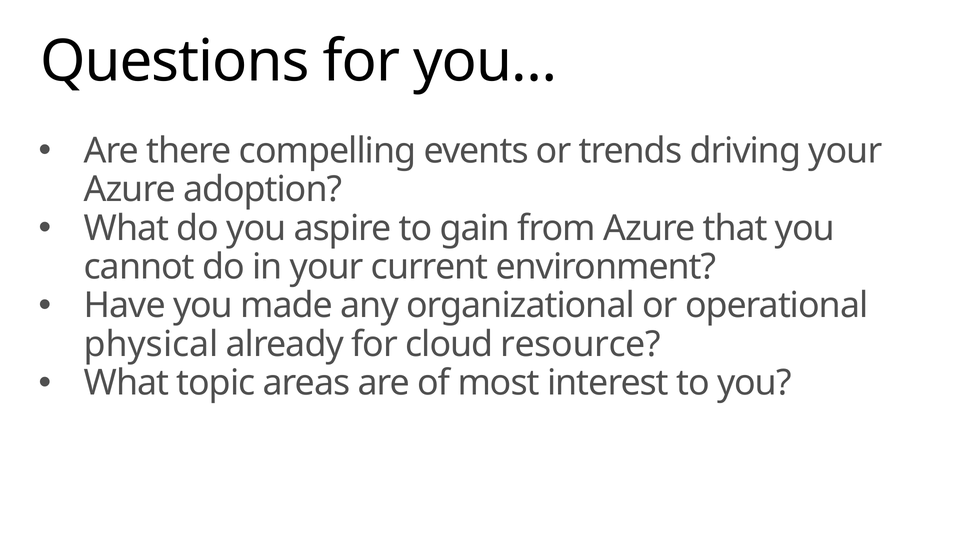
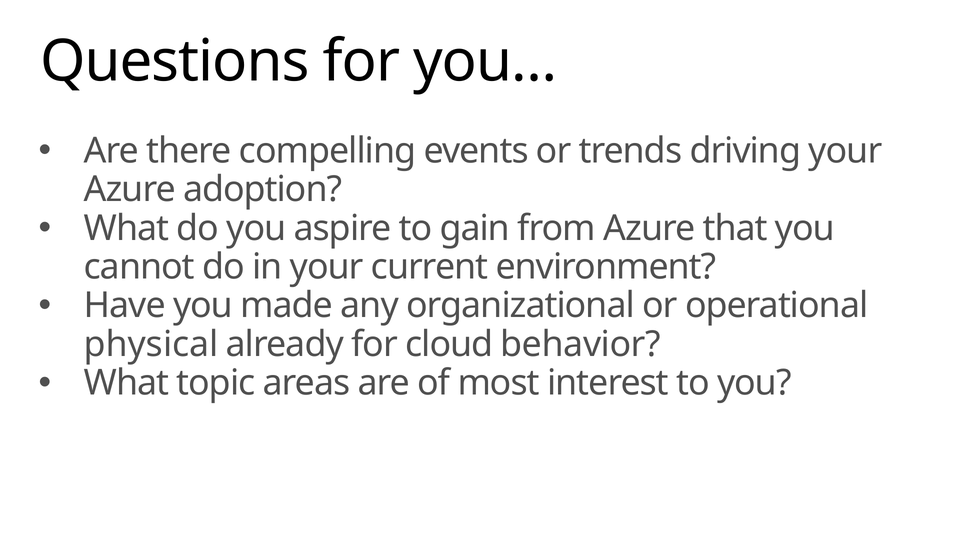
resource: resource -> behavior
